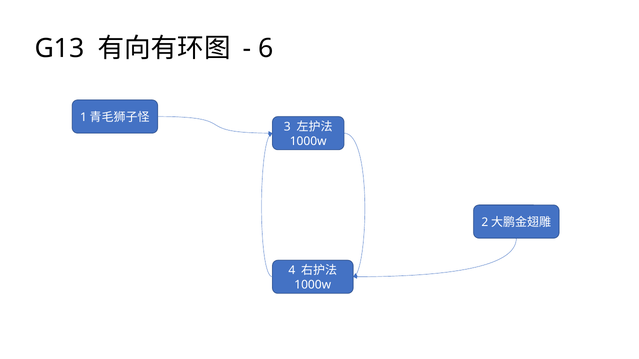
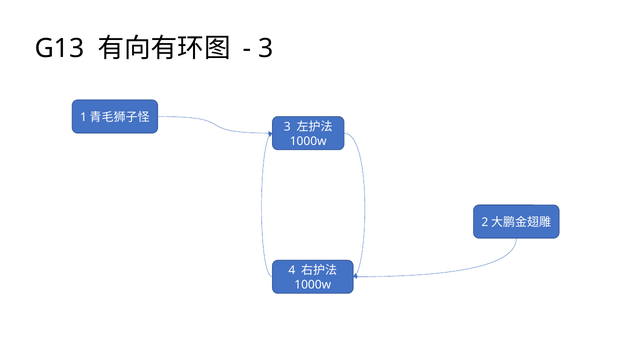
6 at (266, 48): 6 -> 3
